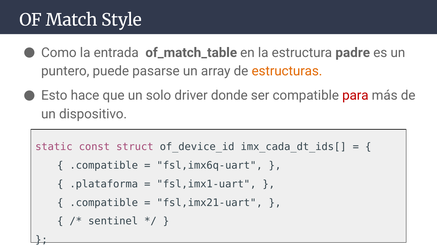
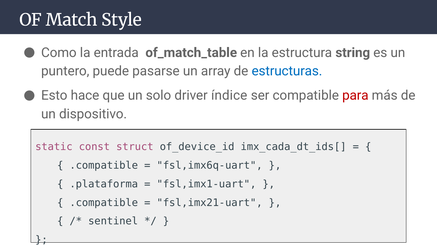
padre: padre -> string
estructuras colour: orange -> blue
donde: donde -> índice
